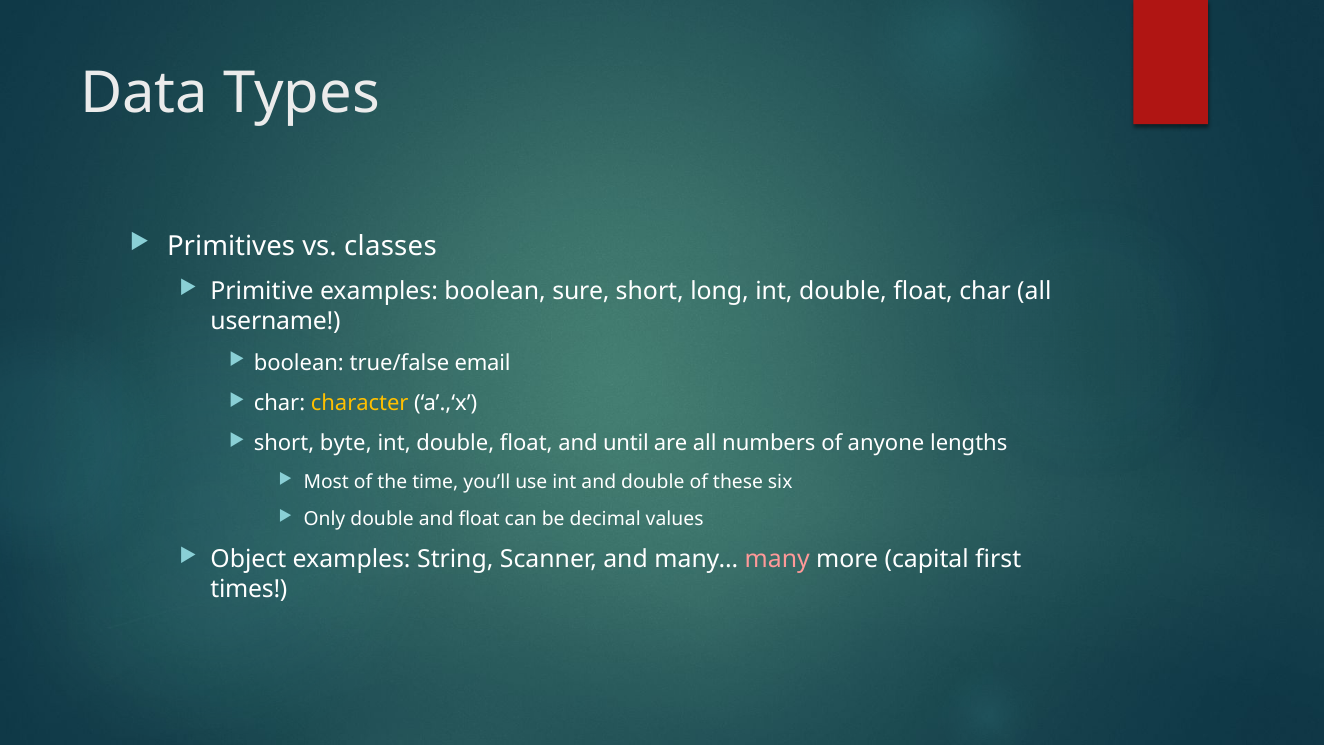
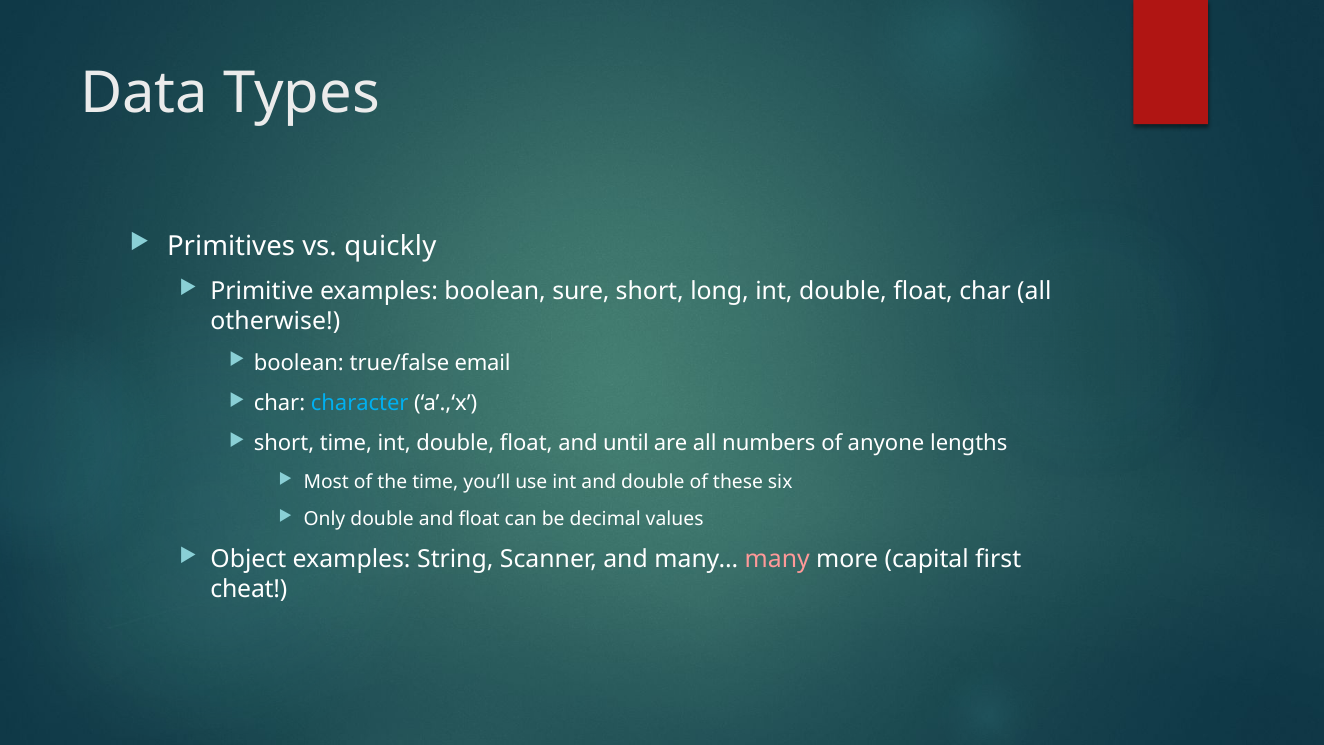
classes: classes -> quickly
username: username -> otherwise
character colour: yellow -> light blue
short byte: byte -> time
times: times -> cheat
